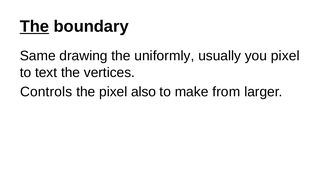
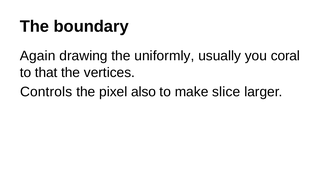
The at (34, 26) underline: present -> none
Same: Same -> Again
you pixel: pixel -> coral
text: text -> that
from: from -> slice
